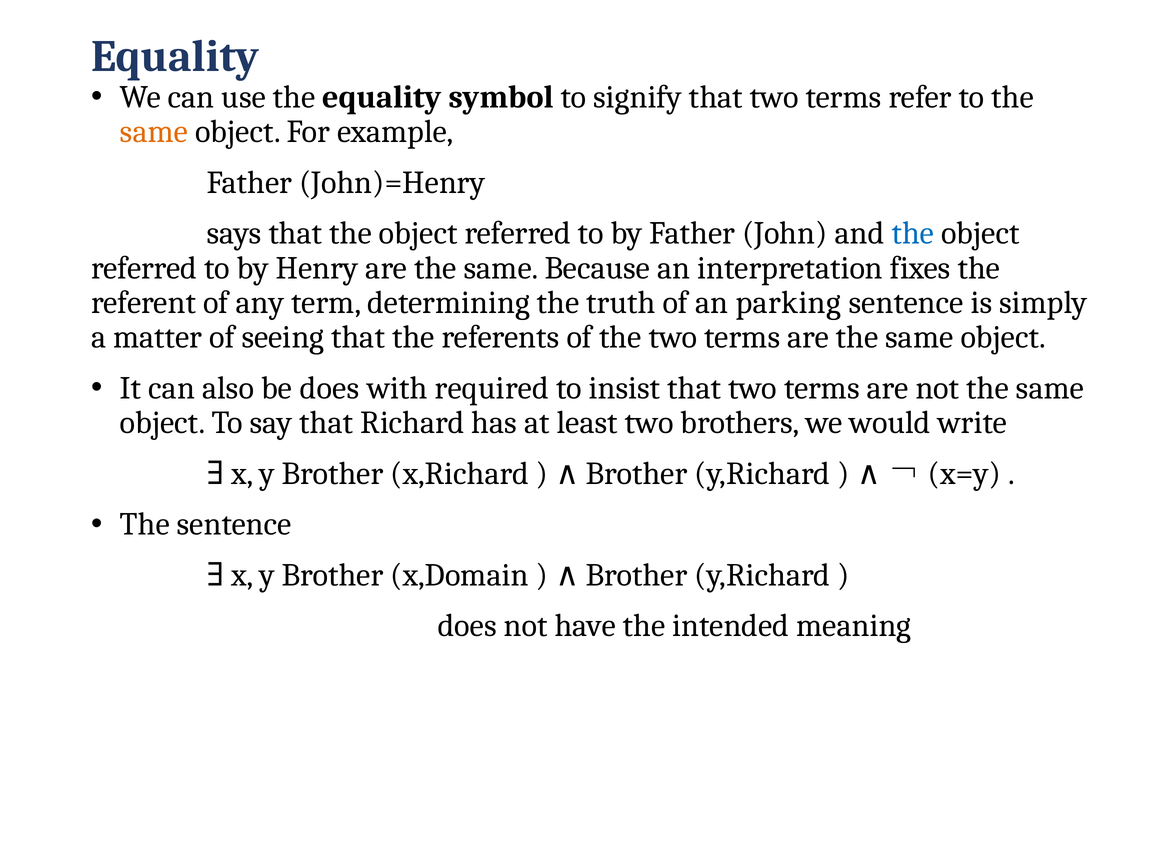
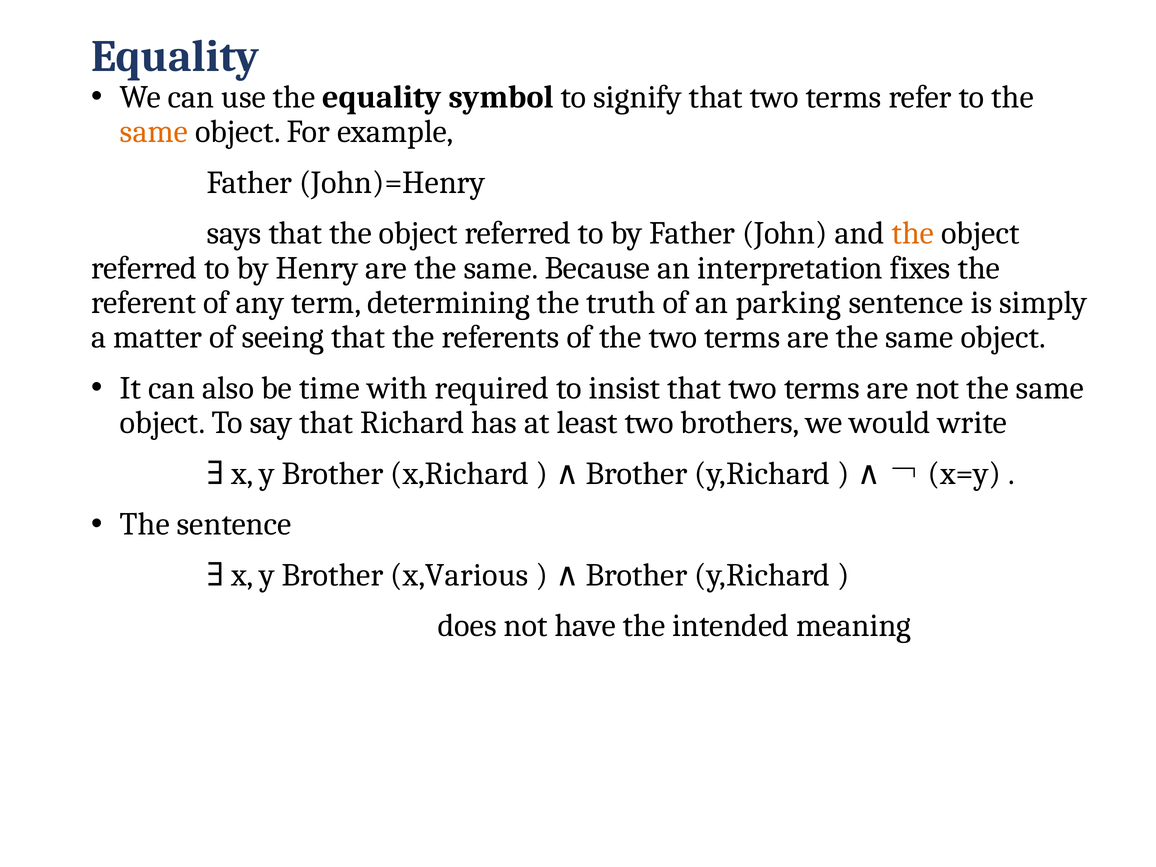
the at (913, 233) colour: blue -> orange
be does: does -> time
x,Domain: x,Domain -> x,Various
